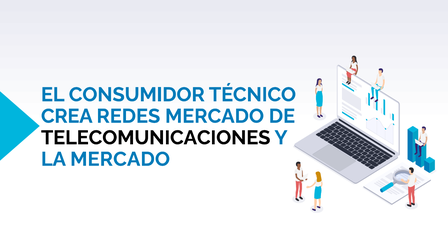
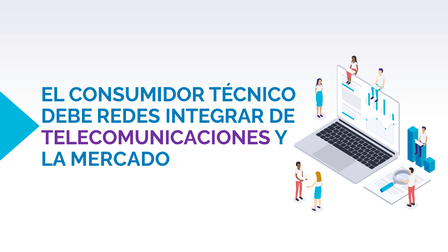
CREA: CREA -> DEBE
REDES MERCADO: MERCADO -> INTEGRAR
TELECOMUNICACIONES colour: black -> purple
